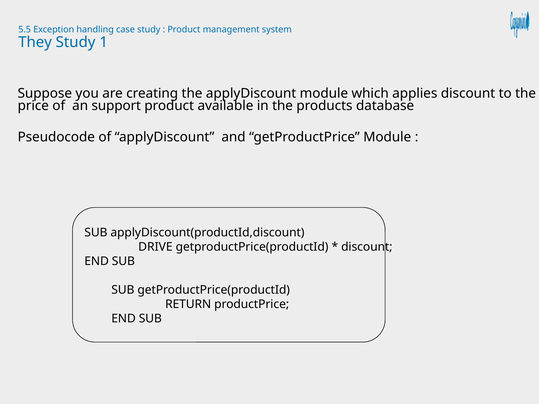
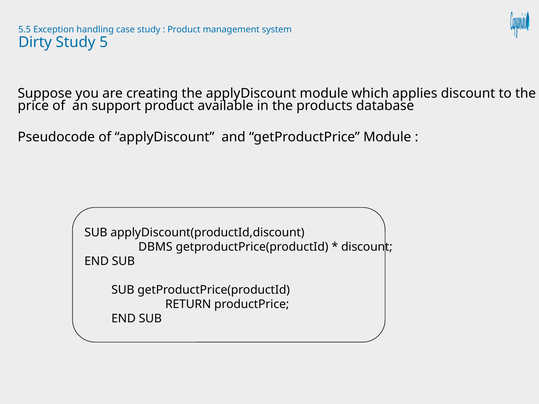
They: They -> Dirty
1: 1 -> 5
DRIVE: DRIVE -> DBMS
